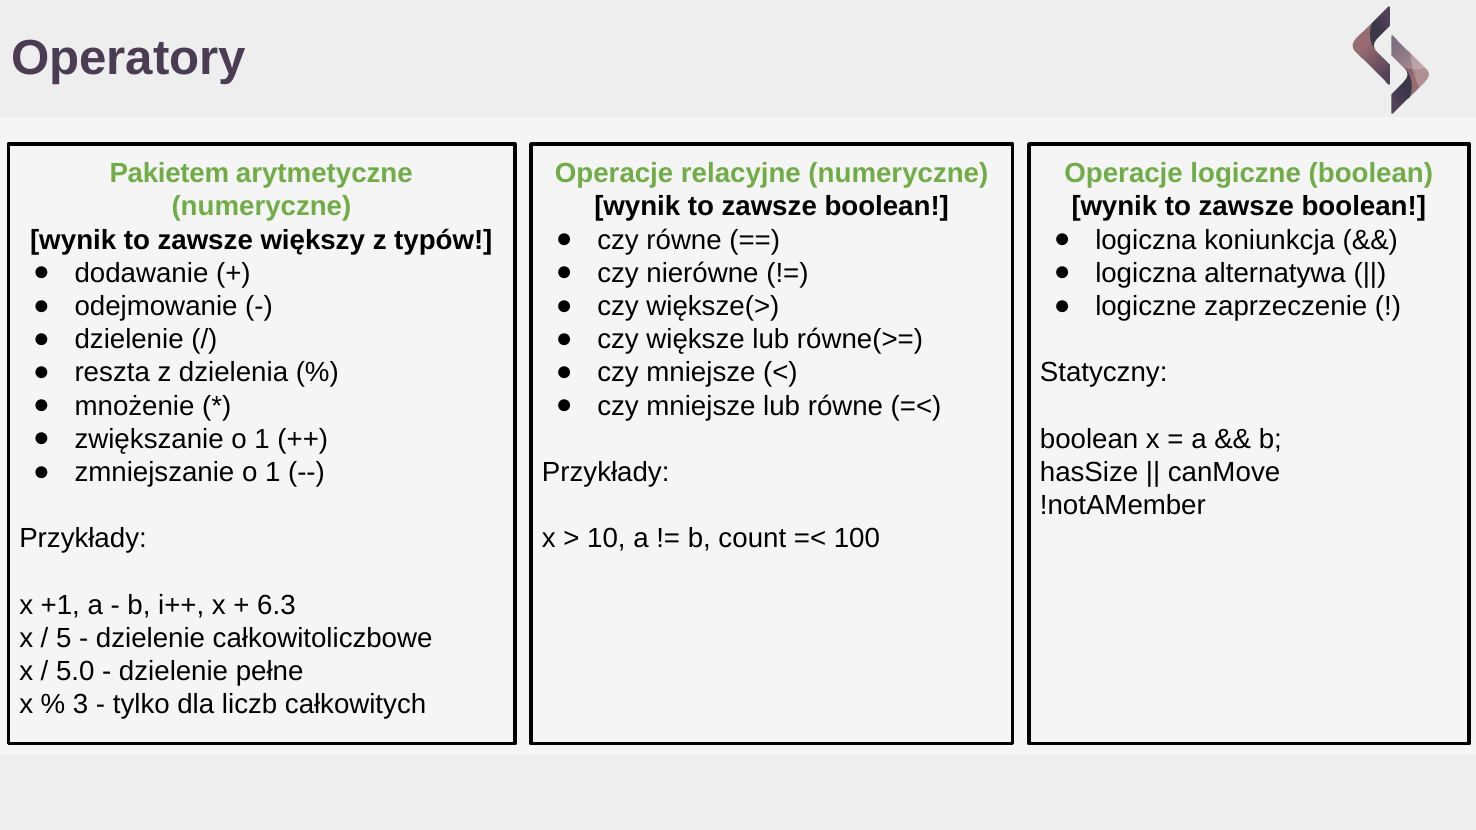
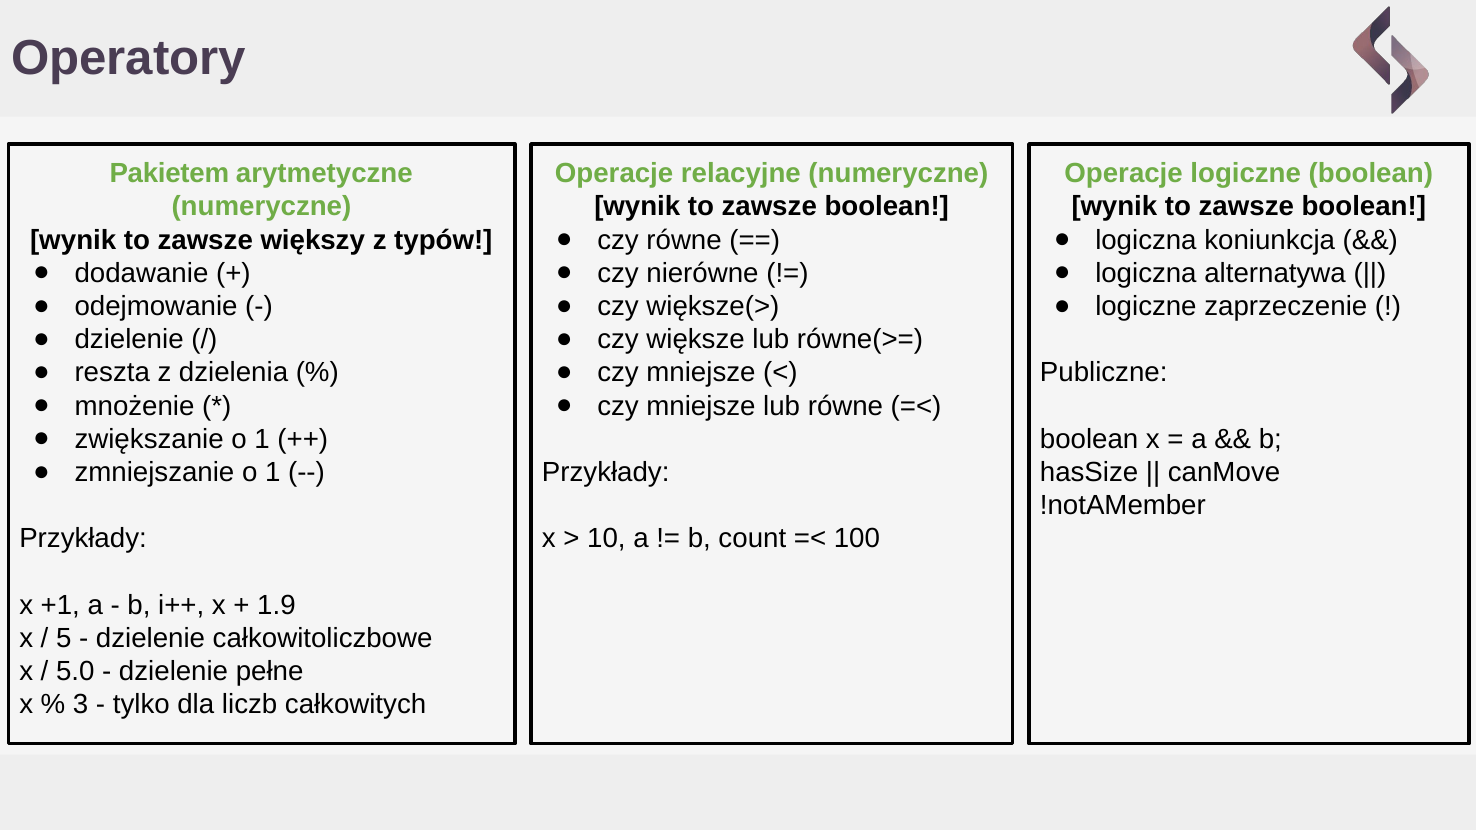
Statyczny: Statyczny -> Publiczne
6.3: 6.3 -> 1.9
